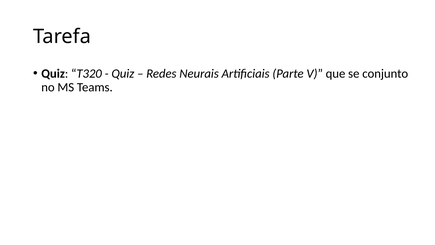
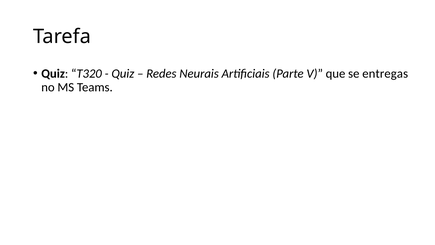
conjunto: conjunto -> entregas
